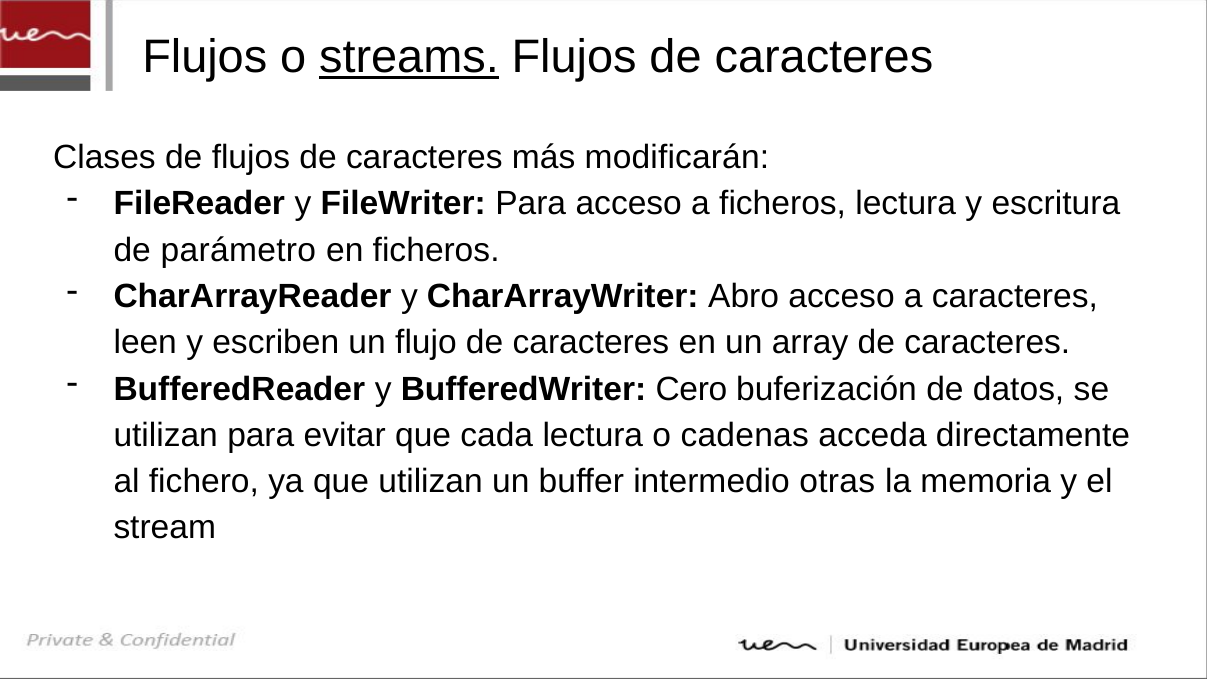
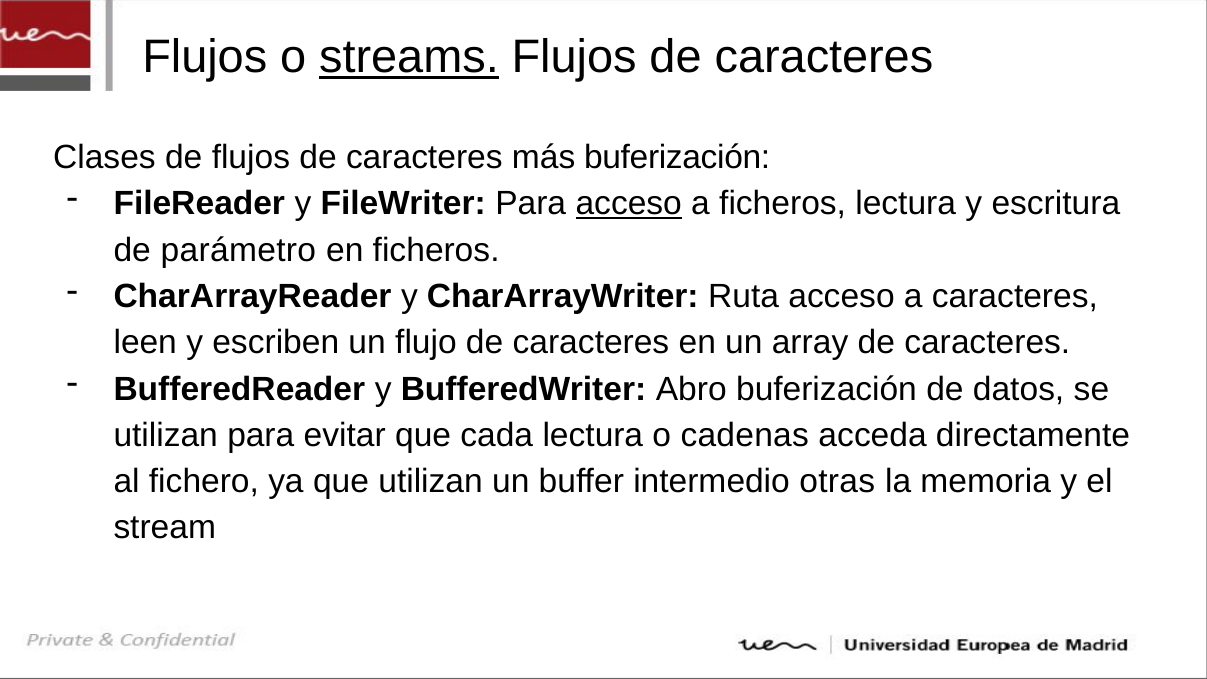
más modificarán: modificarán -> buferización
acceso at (629, 204) underline: none -> present
Abro: Abro -> Ruta
Cero: Cero -> Abro
